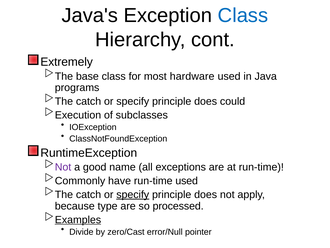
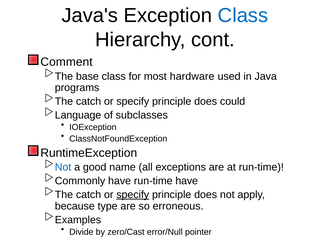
Extremely: Extremely -> Comment
Execution: Execution -> Language
Not at (63, 167) colour: purple -> blue
run-time used: used -> have
processed: processed -> erroneous
Examples underline: present -> none
